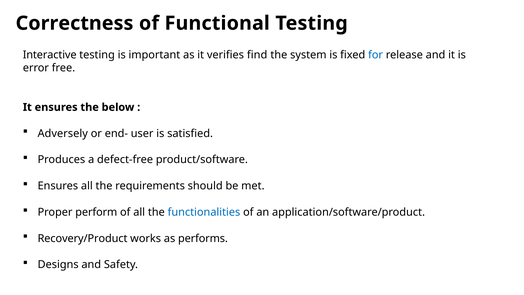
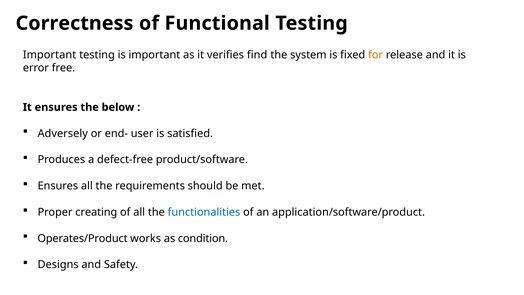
Interactive at (50, 55): Interactive -> Important
for colour: blue -> orange
perform: perform -> creating
Recovery/Product: Recovery/Product -> Operates/Product
performs: performs -> condition
